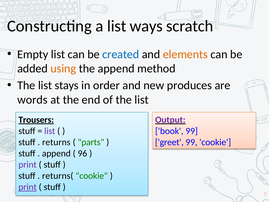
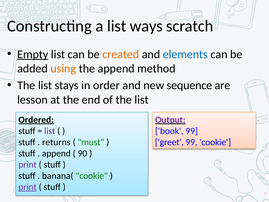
Empty underline: none -> present
created colour: blue -> orange
elements colour: orange -> blue
produces: produces -> sequence
words: words -> lesson
Trousers: Trousers -> Ordered
parts: parts -> must
96: 96 -> 90
returns(: returns( -> banana(
